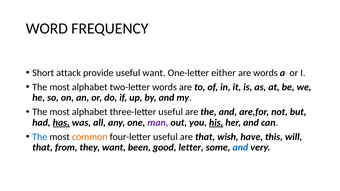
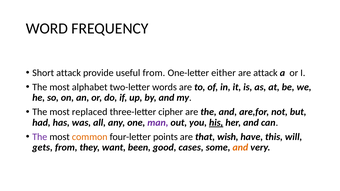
useful want: want -> from
are words: words -> attack
alphabet at (90, 112): alphabet -> replaced
three-letter useful: useful -> cipher
has underline: present -> none
The at (40, 137) colour: blue -> purple
four-letter useful: useful -> points
that at (42, 148): that -> gets
letter: letter -> cases
and at (240, 148) colour: blue -> orange
